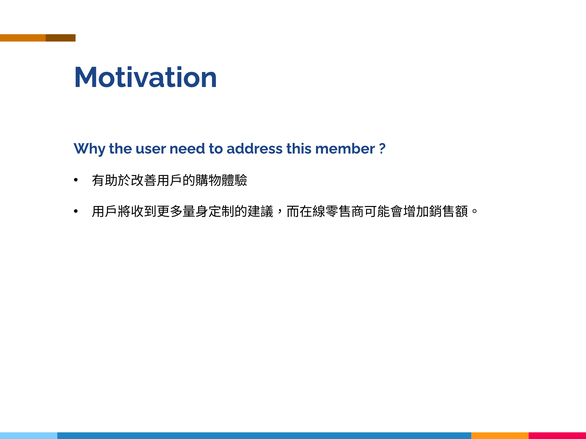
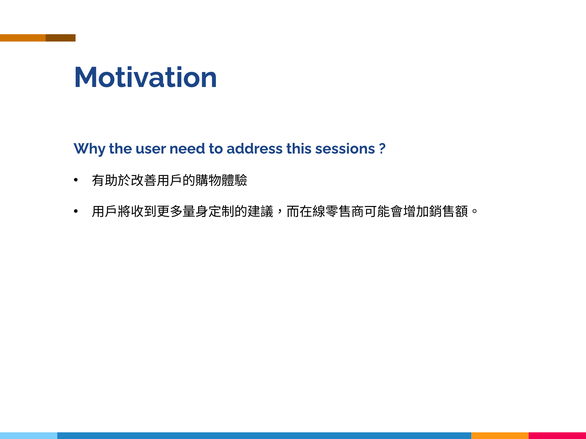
member: member -> sessions
